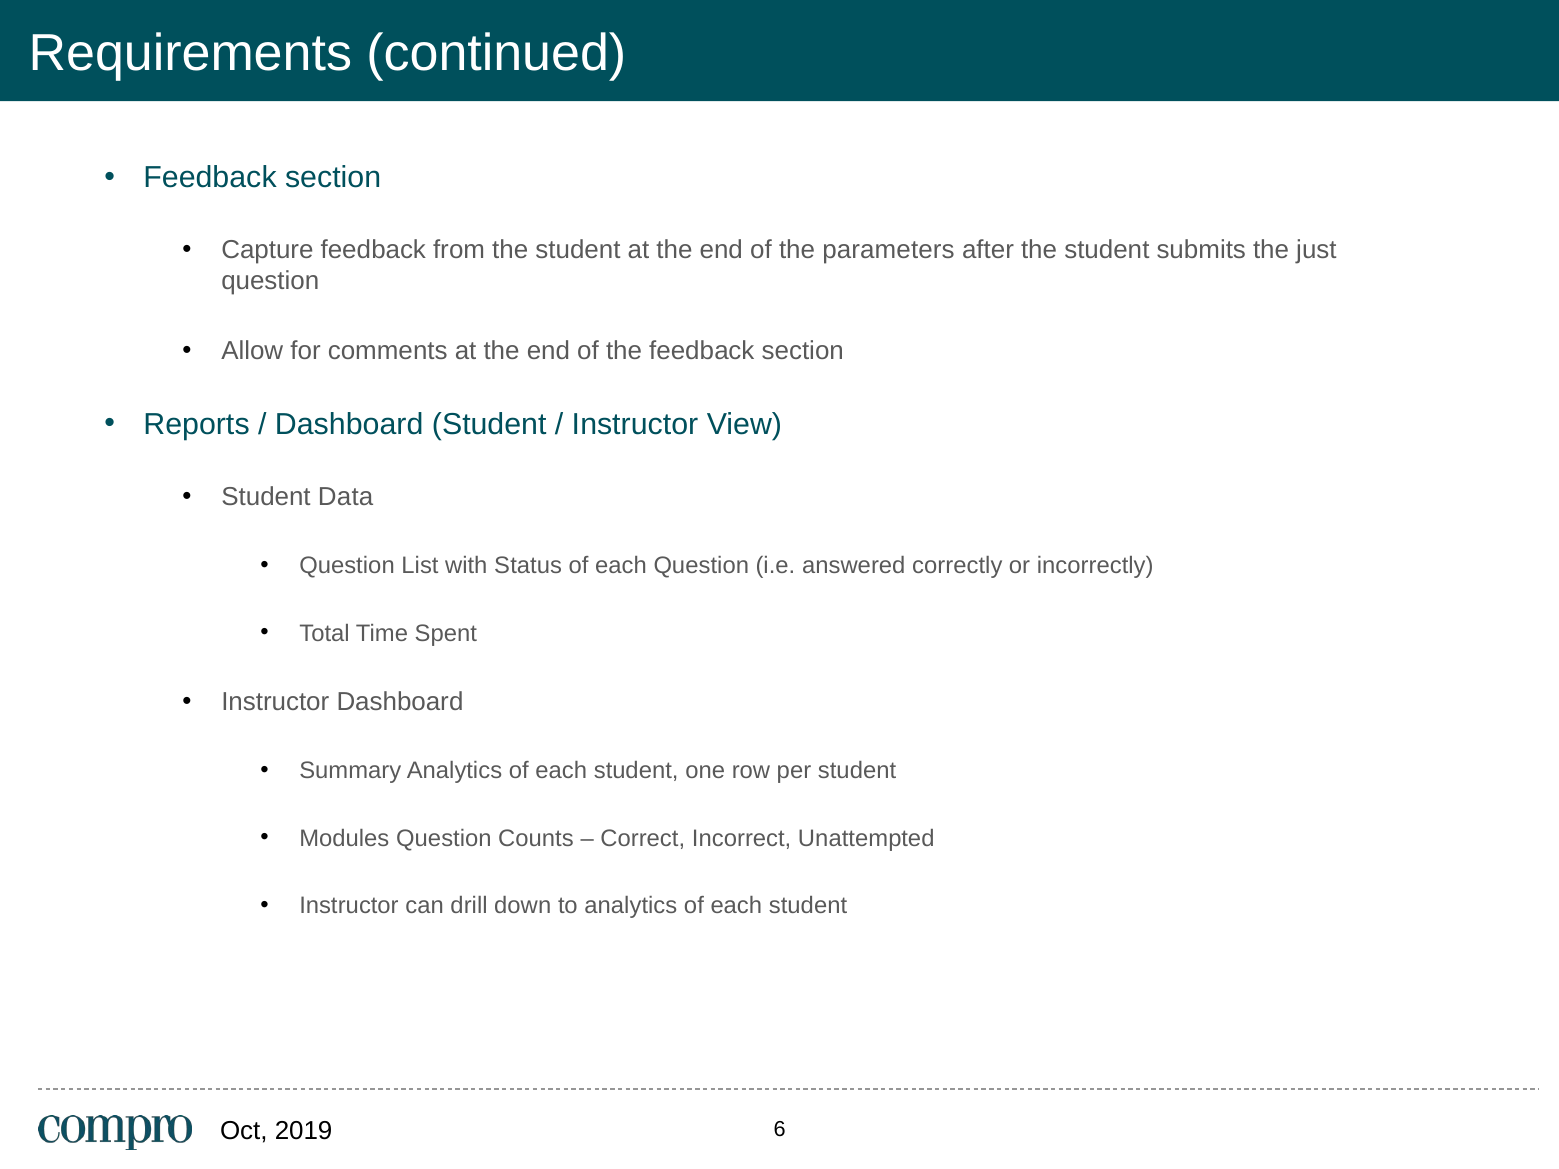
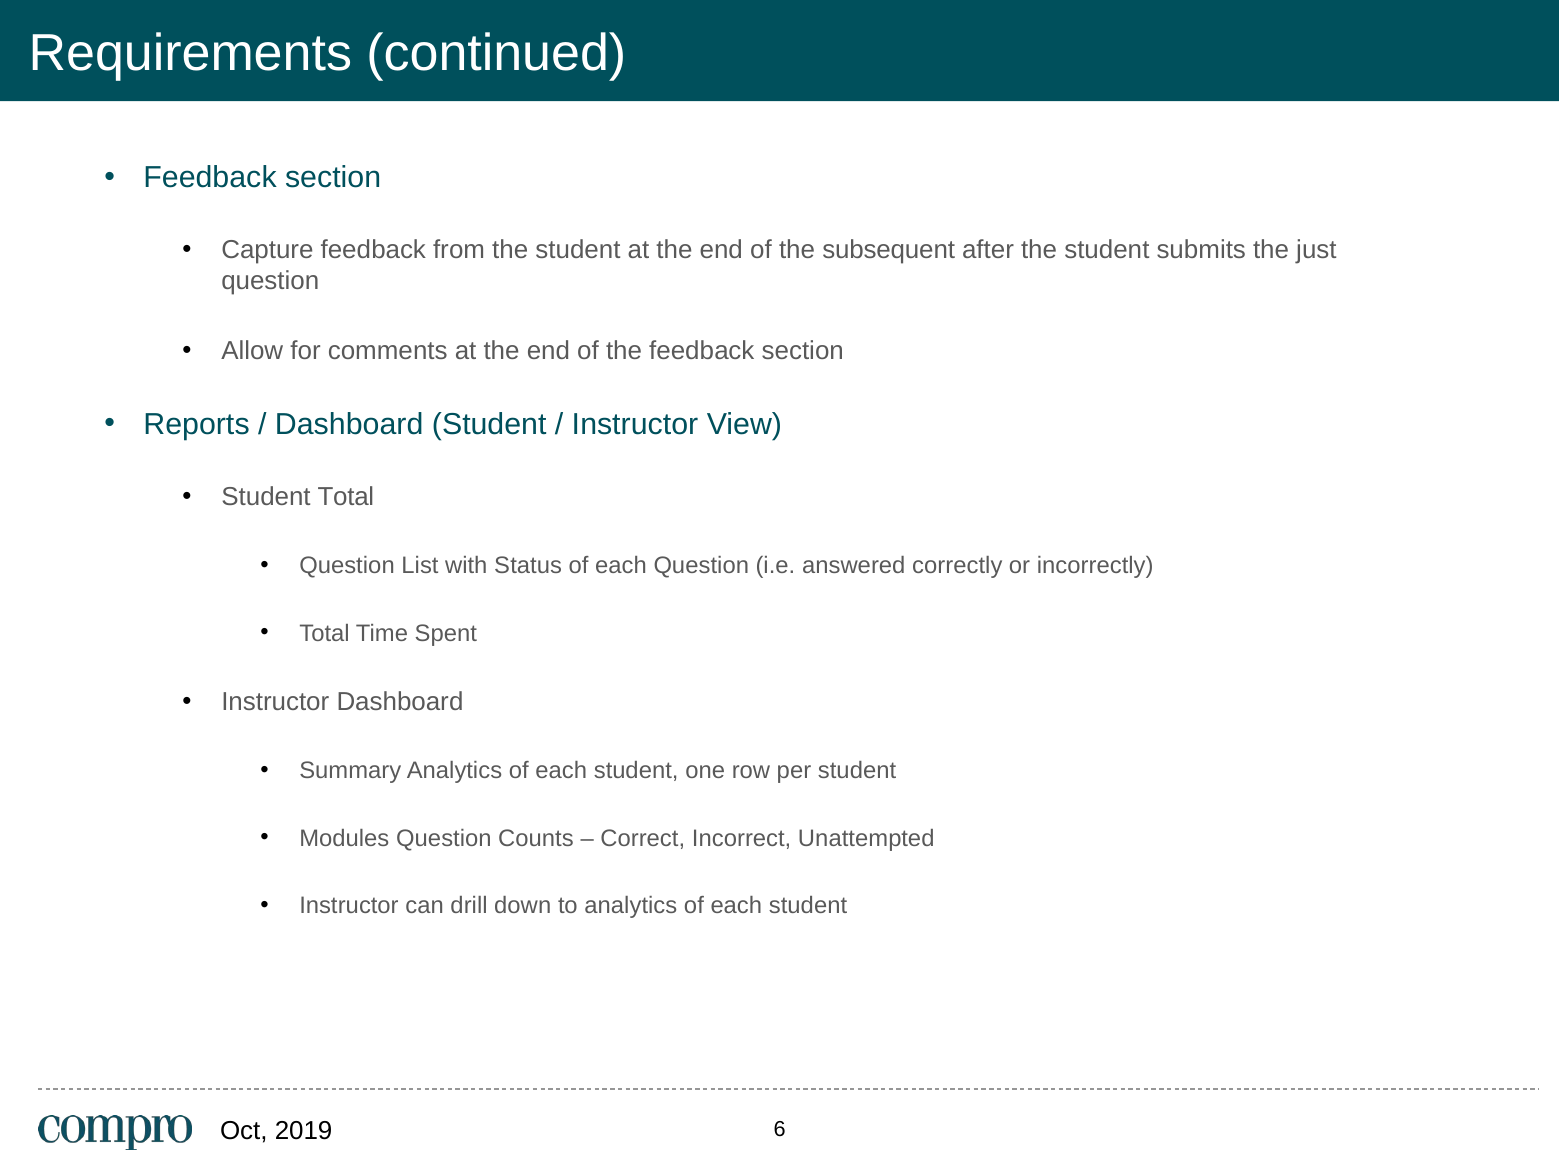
parameters: parameters -> subsequent
Student Data: Data -> Total
